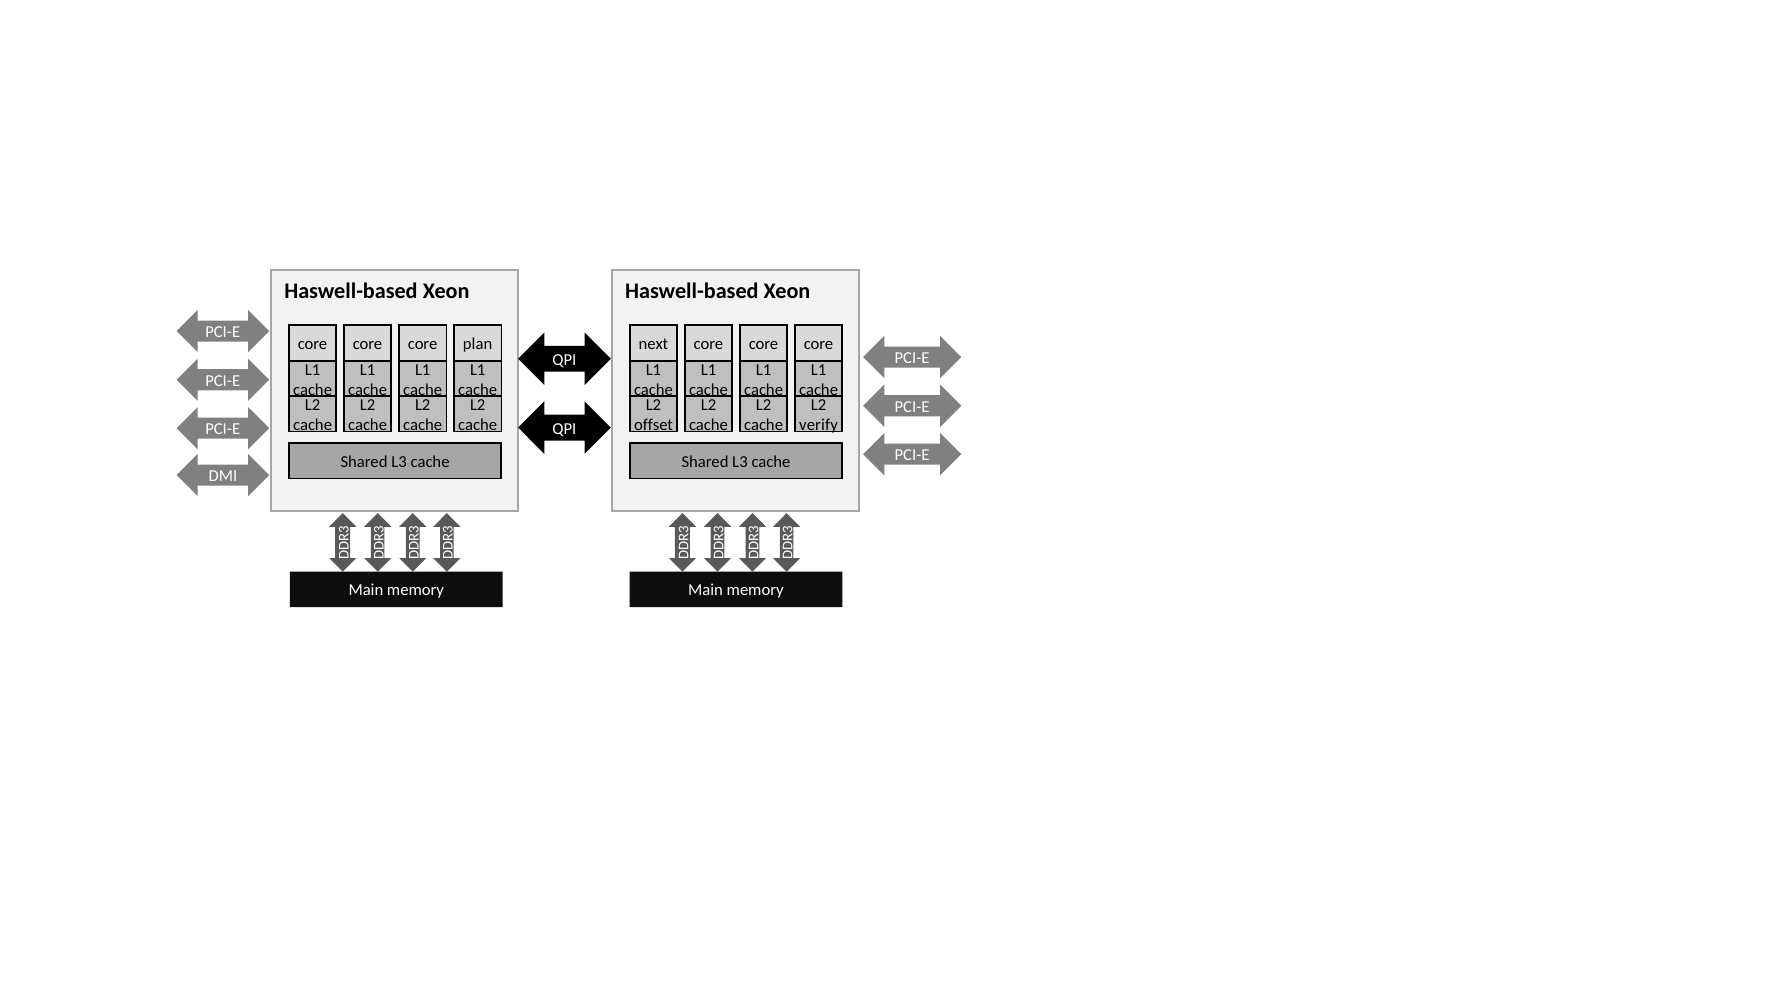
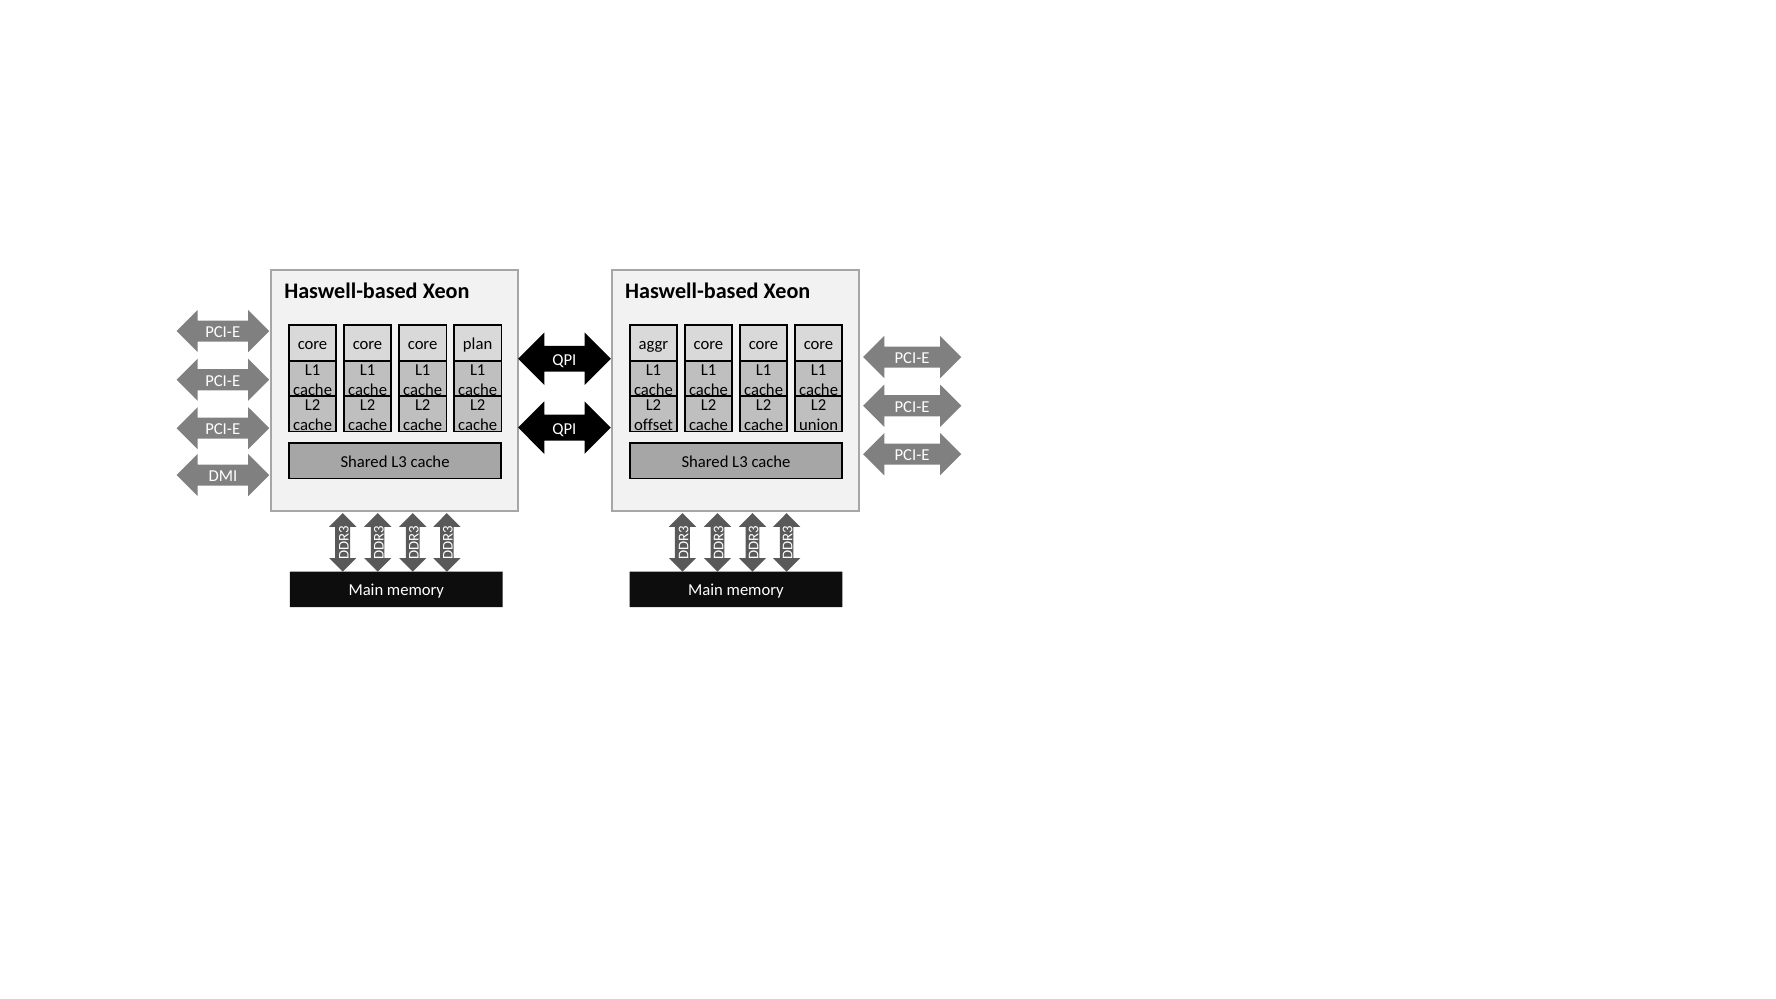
next: next -> aggr
verify: verify -> union
